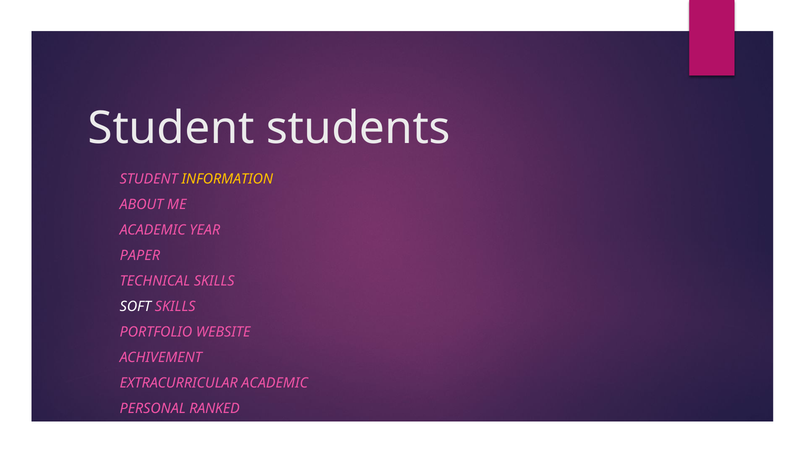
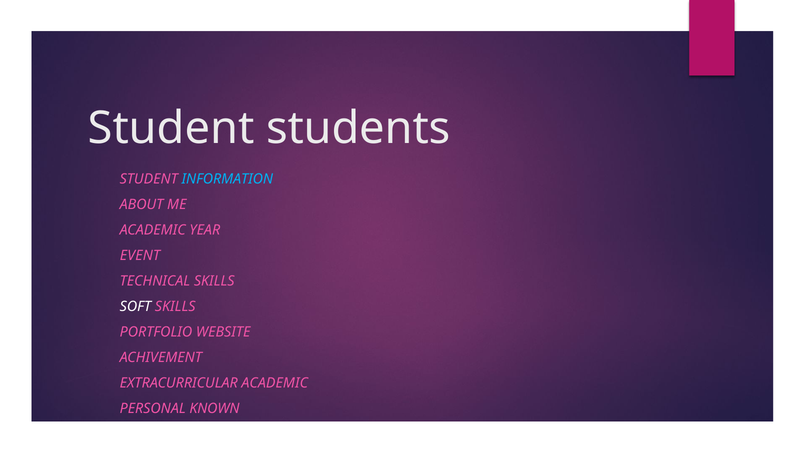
INFORMATION colour: yellow -> light blue
PAPER: PAPER -> EVENT
RANKED: RANKED -> KNOWN
